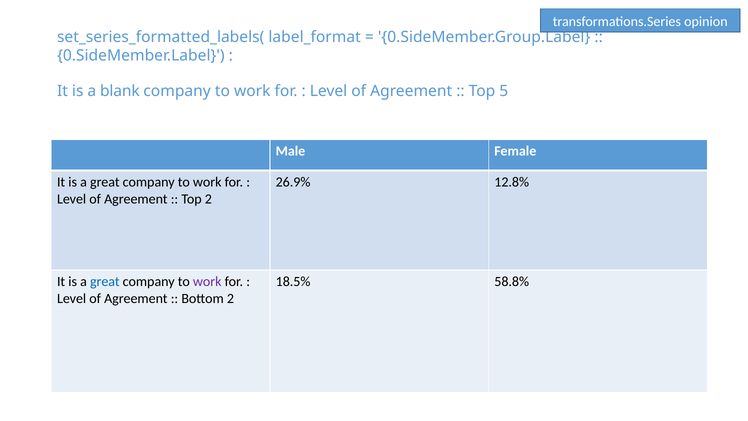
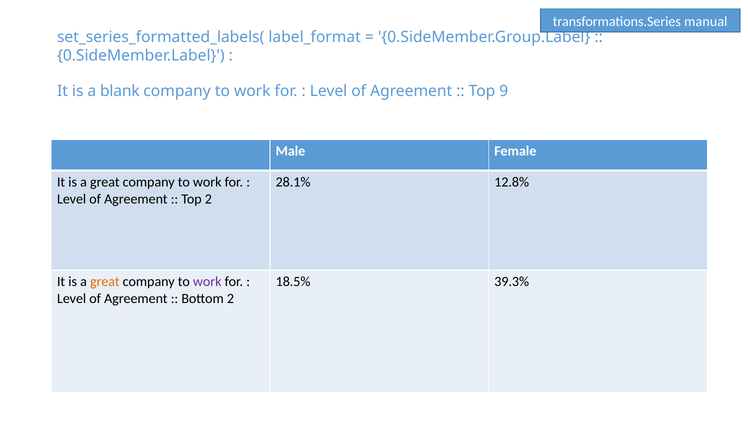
opinion: opinion -> manual
5: 5 -> 9
26.9%: 26.9% -> 28.1%
great at (105, 281) colour: blue -> orange
58.8%: 58.8% -> 39.3%
